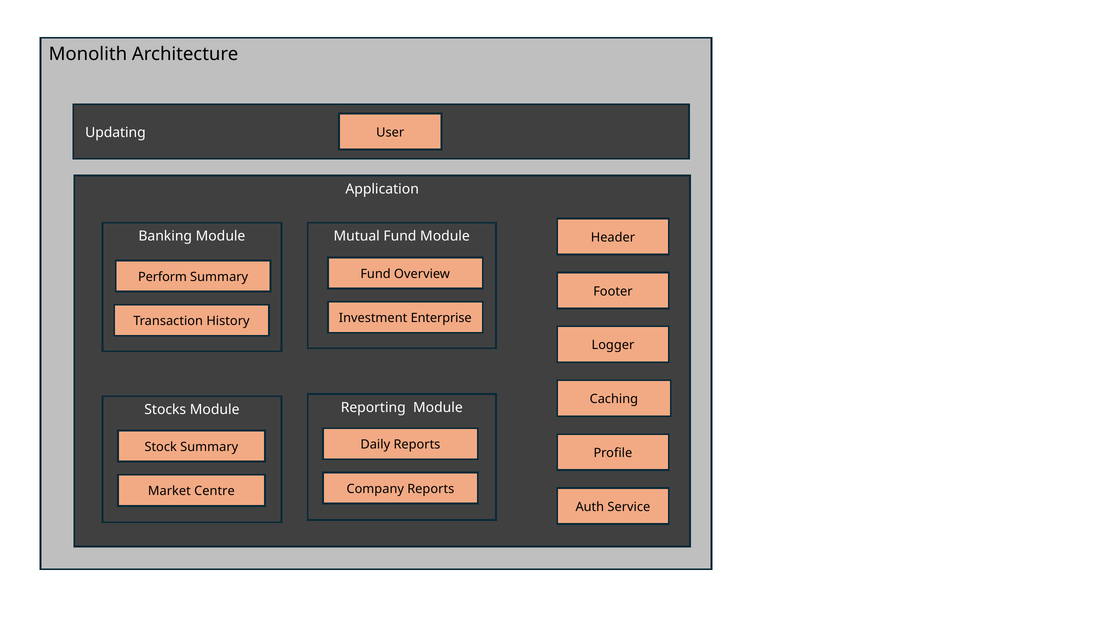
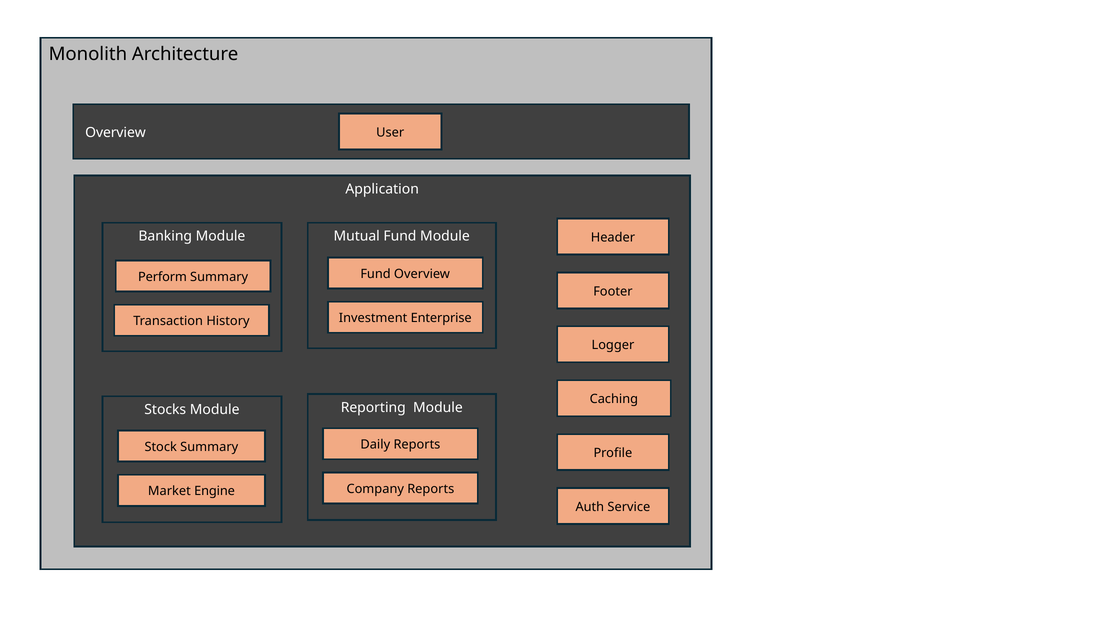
Updating at (115, 133): Updating -> Overview
Centre: Centre -> Engine
